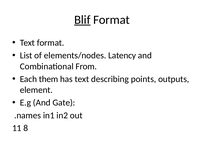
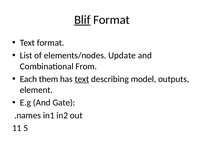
Latency: Latency -> Update
text at (82, 79) underline: none -> present
points: points -> model
8: 8 -> 5
